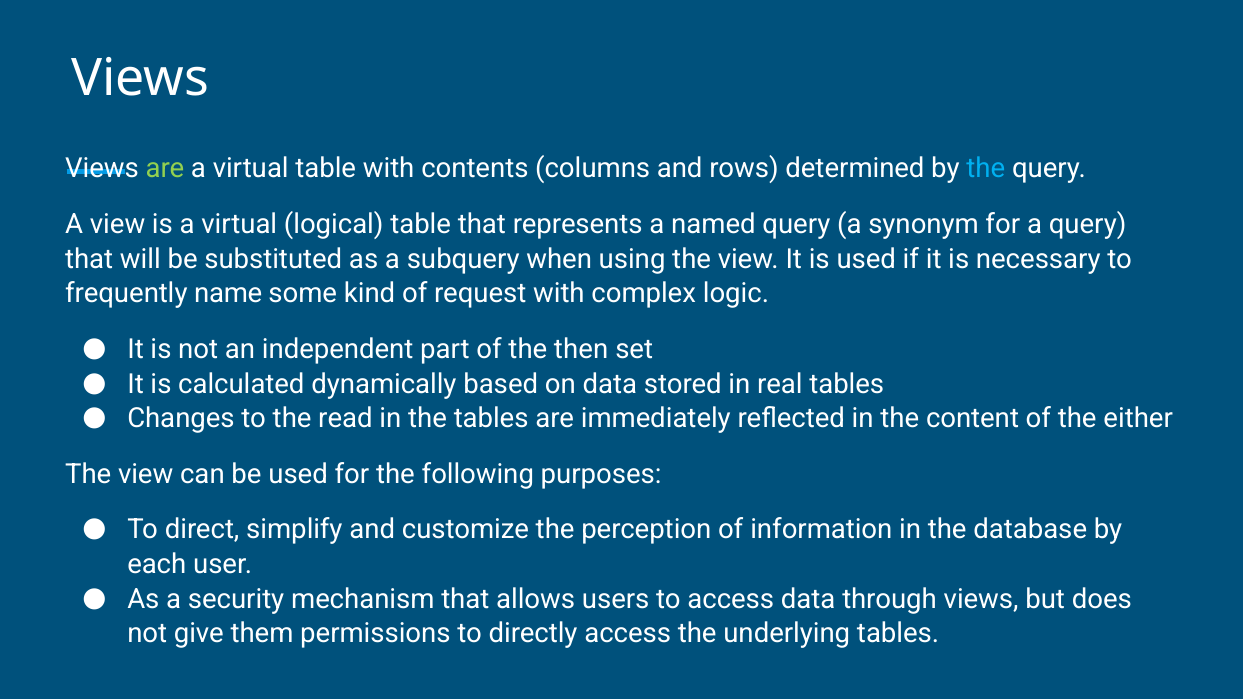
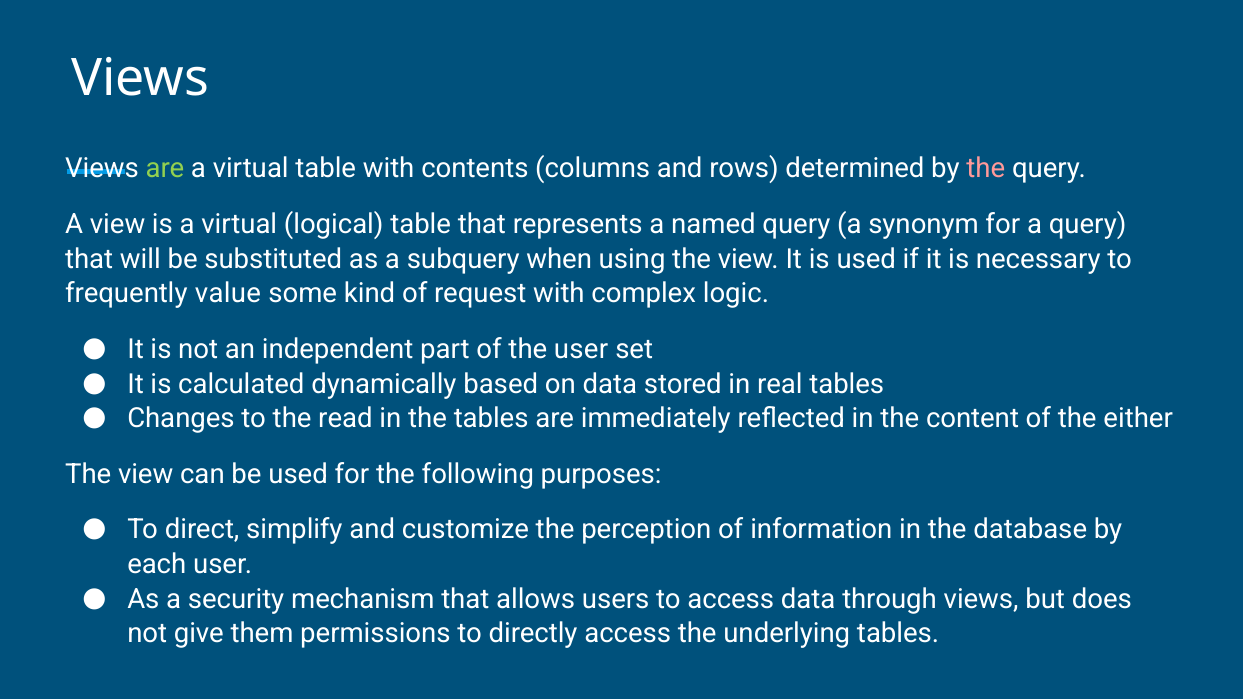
the at (986, 169) colour: light blue -> pink
name: name -> value
the then: then -> user
